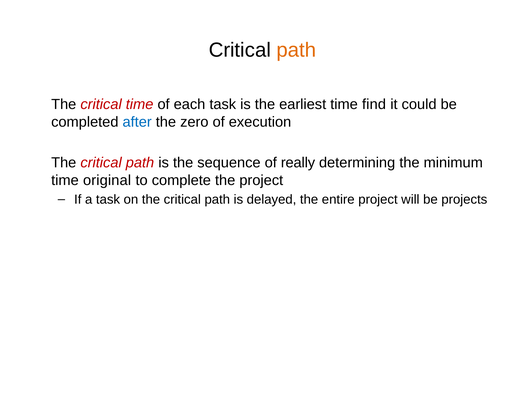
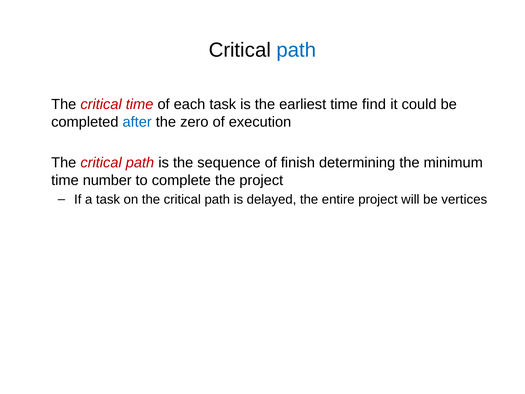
path at (296, 50) colour: orange -> blue
really: really -> finish
original: original -> number
projects: projects -> vertices
